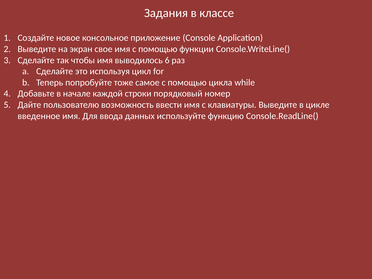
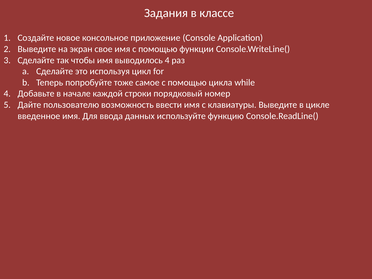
выводилось 6: 6 -> 4
